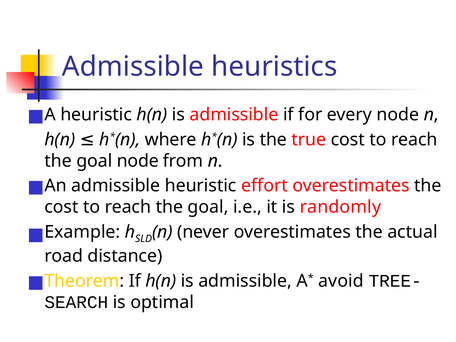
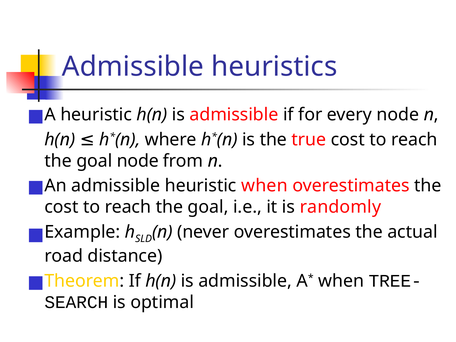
heuristic effort: effort -> when
avoid at (341, 281): avoid -> when
